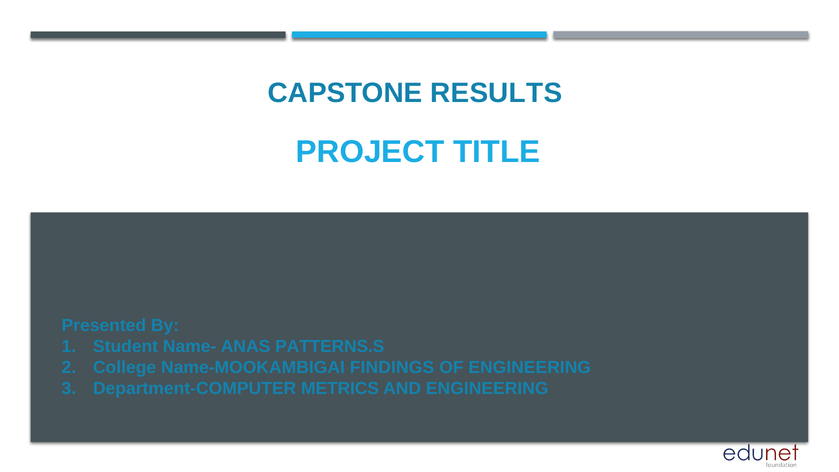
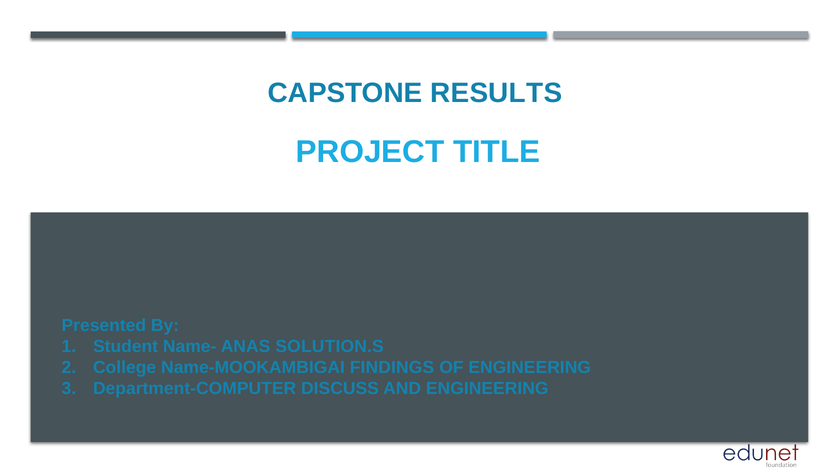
PATTERNS.S: PATTERNS.S -> SOLUTION.S
METRICS: METRICS -> DISCUSS
